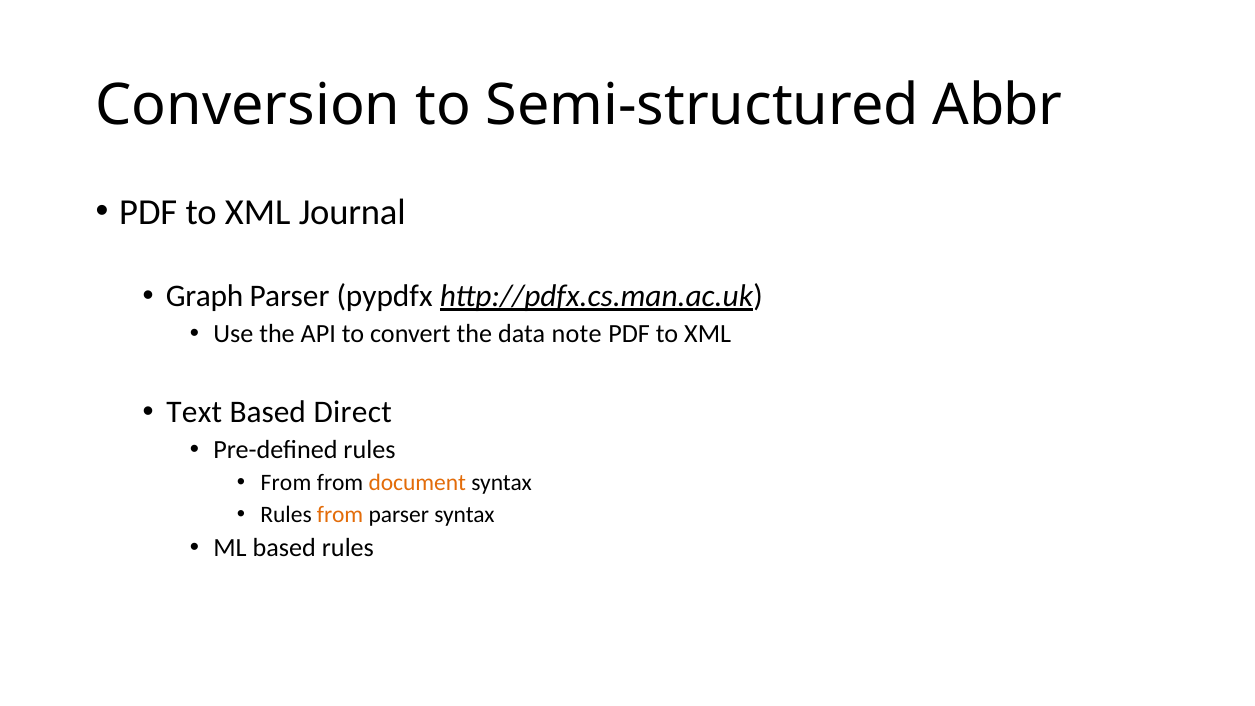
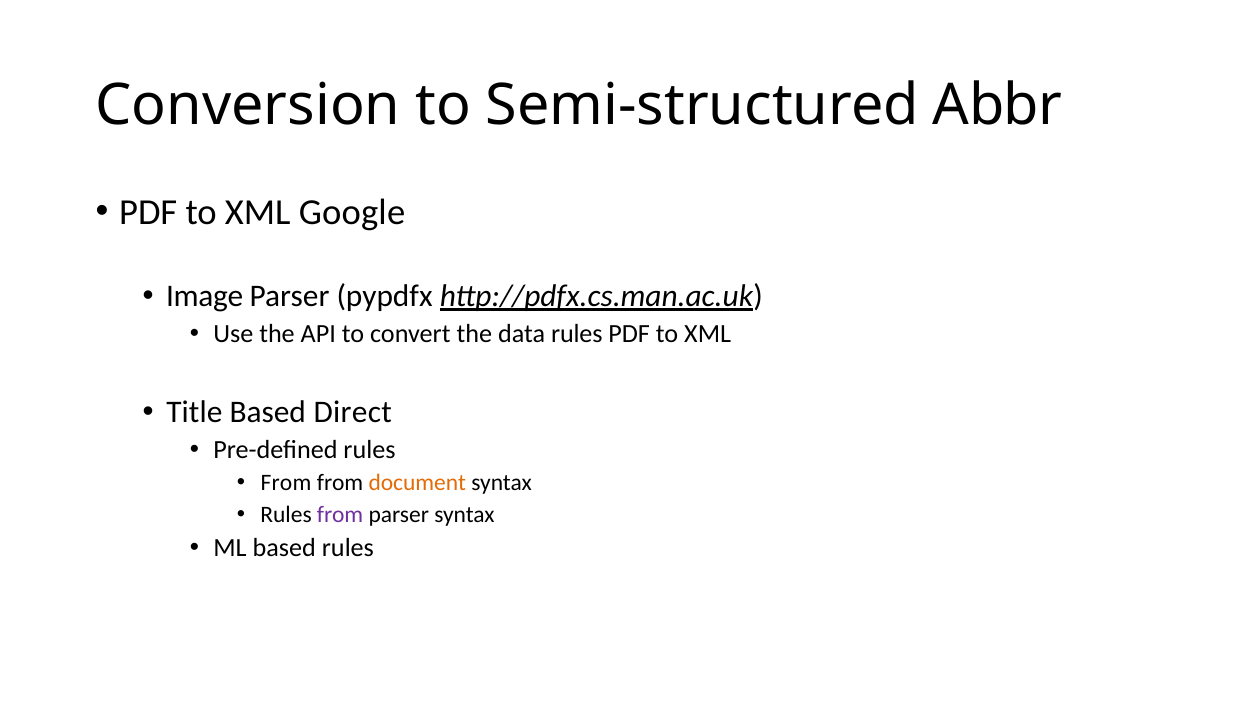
Journal: Journal -> Google
Graph: Graph -> Image
data note: note -> rules
Text: Text -> Title
from at (340, 515) colour: orange -> purple
